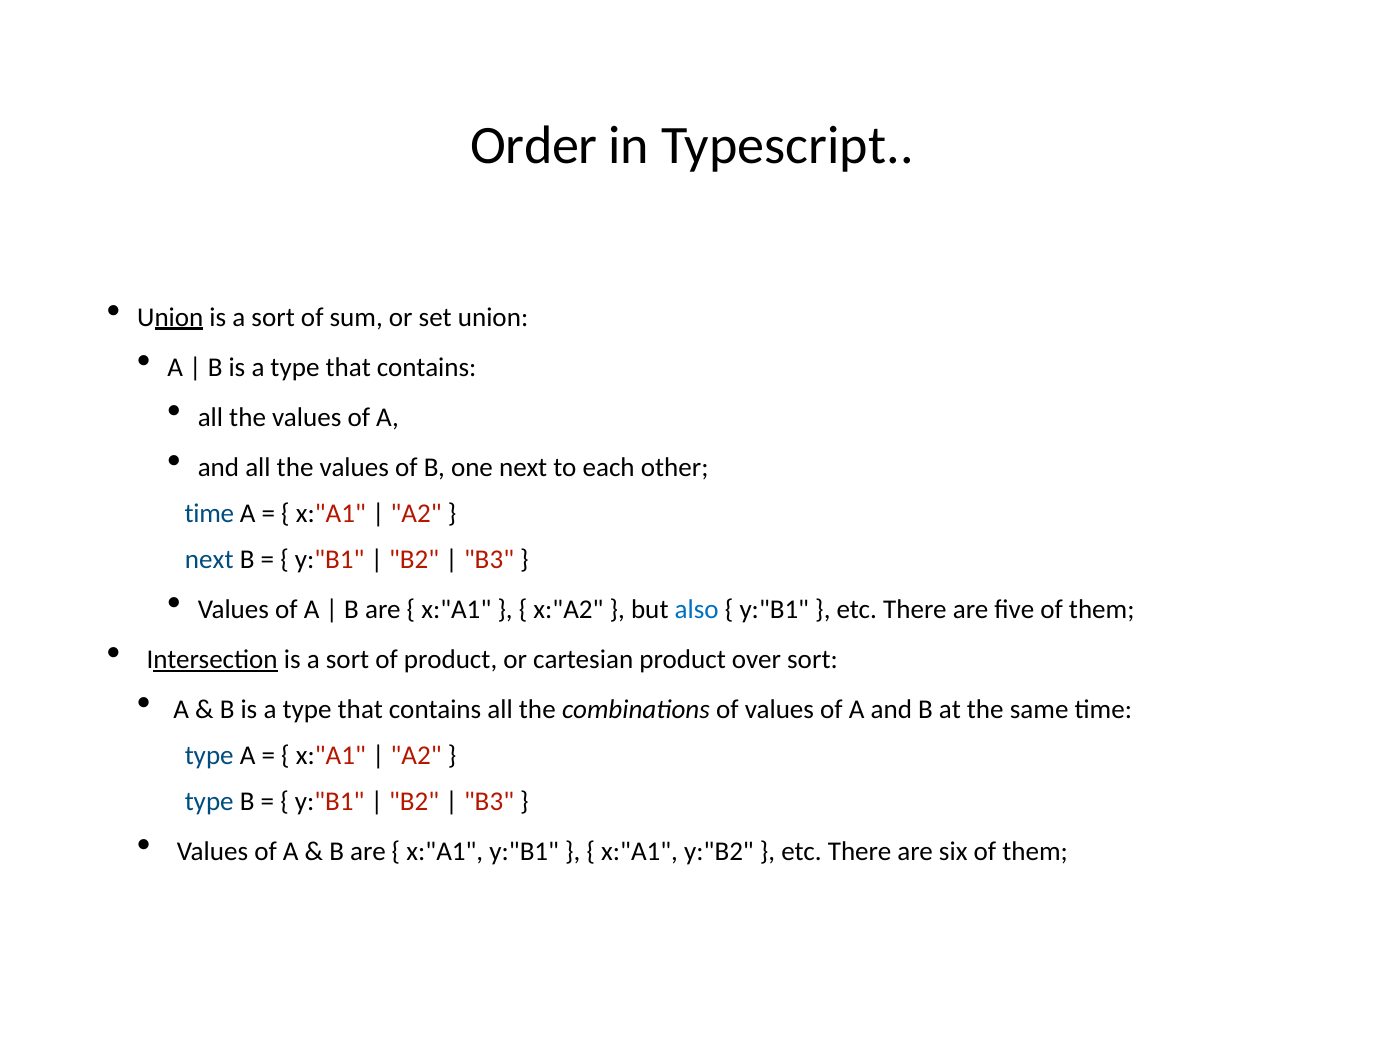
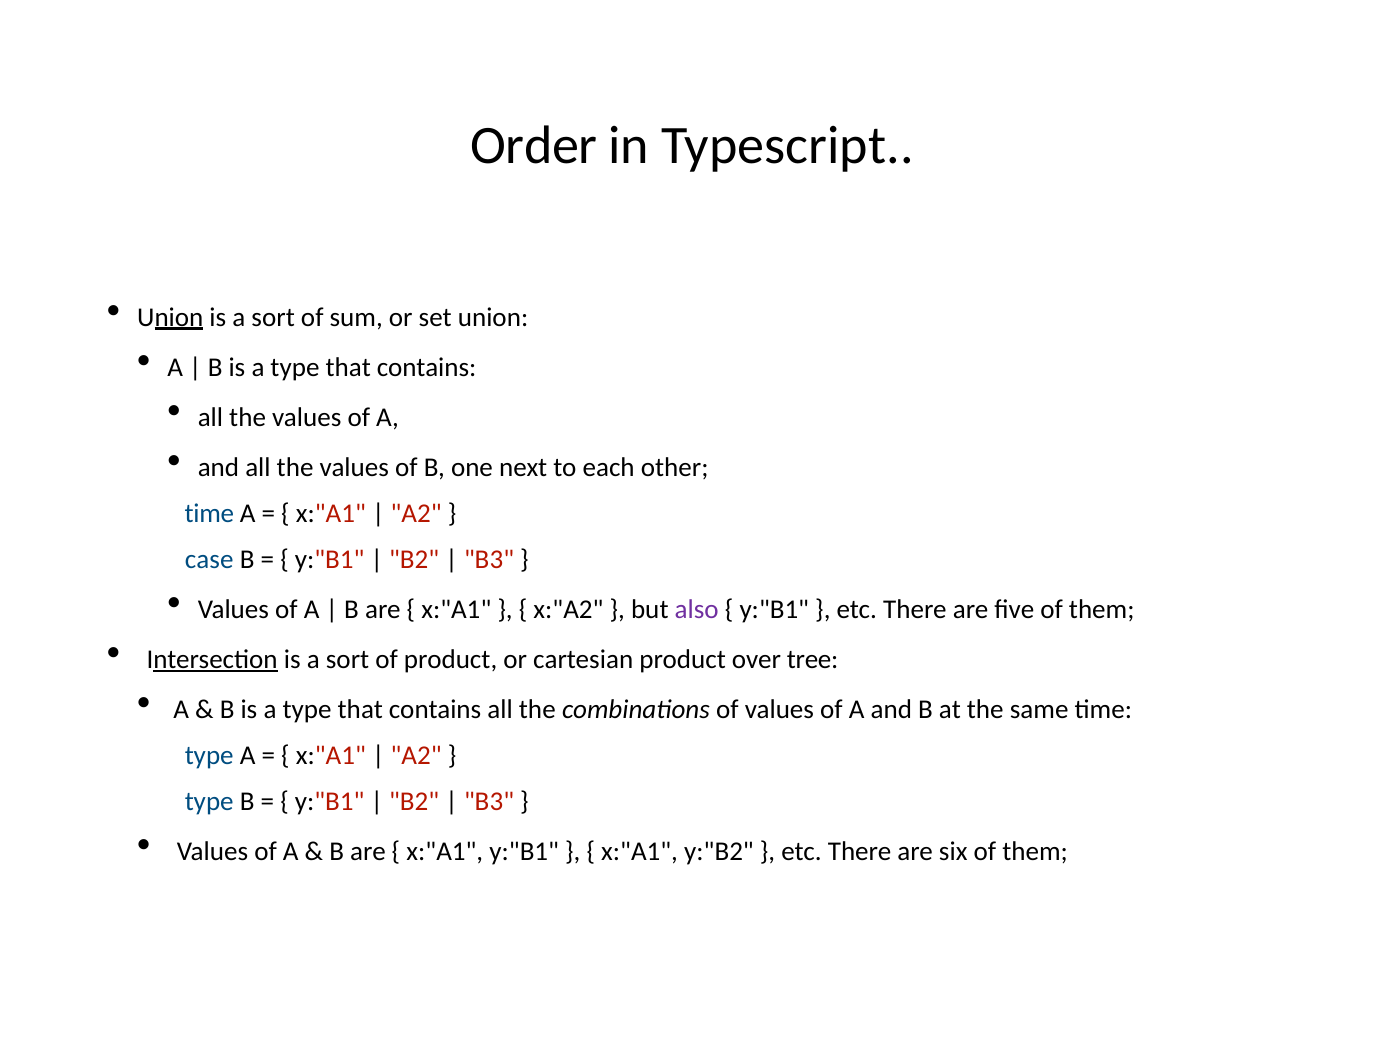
next at (209, 559): next -> case
also colour: blue -> purple
over sort: sort -> tree
